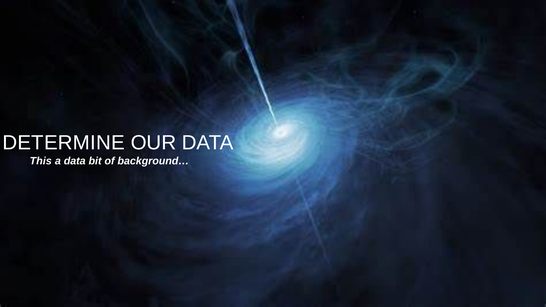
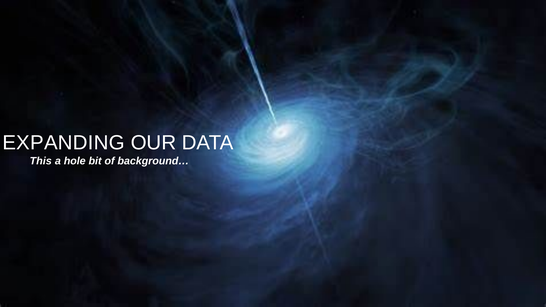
DETERMINE: DETERMINE -> EXPANDING
a data: data -> hole
